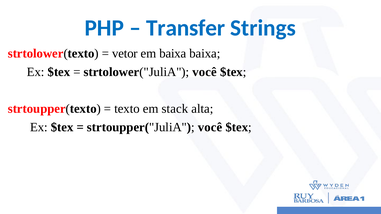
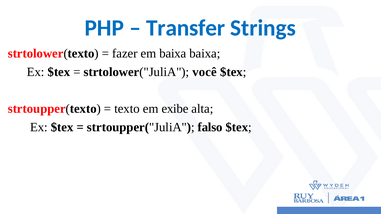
vetor: vetor -> fazer
stack: stack -> exibe
strtoupper("JuliA você: você -> falso
